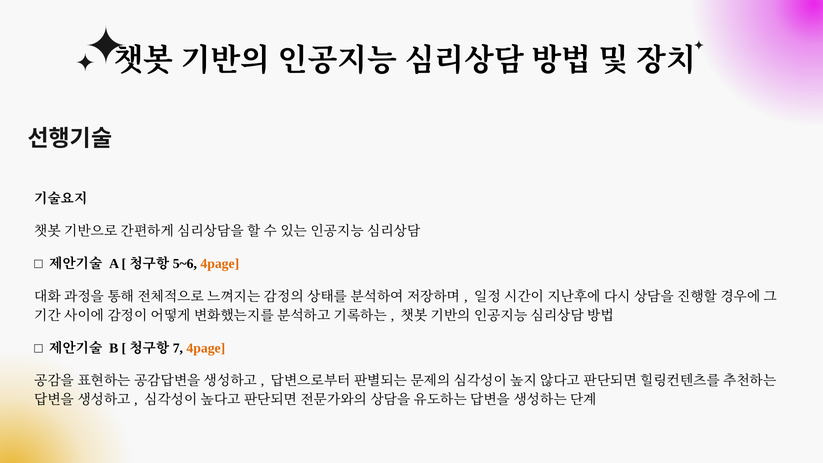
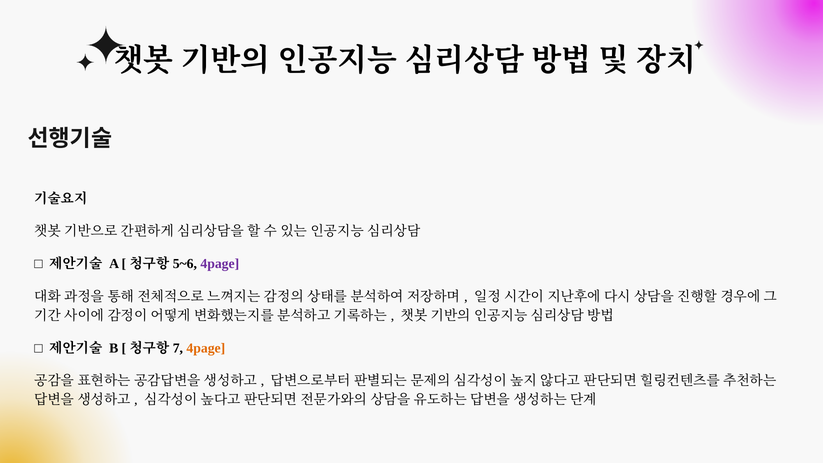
4page at (220, 264) colour: orange -> purple
